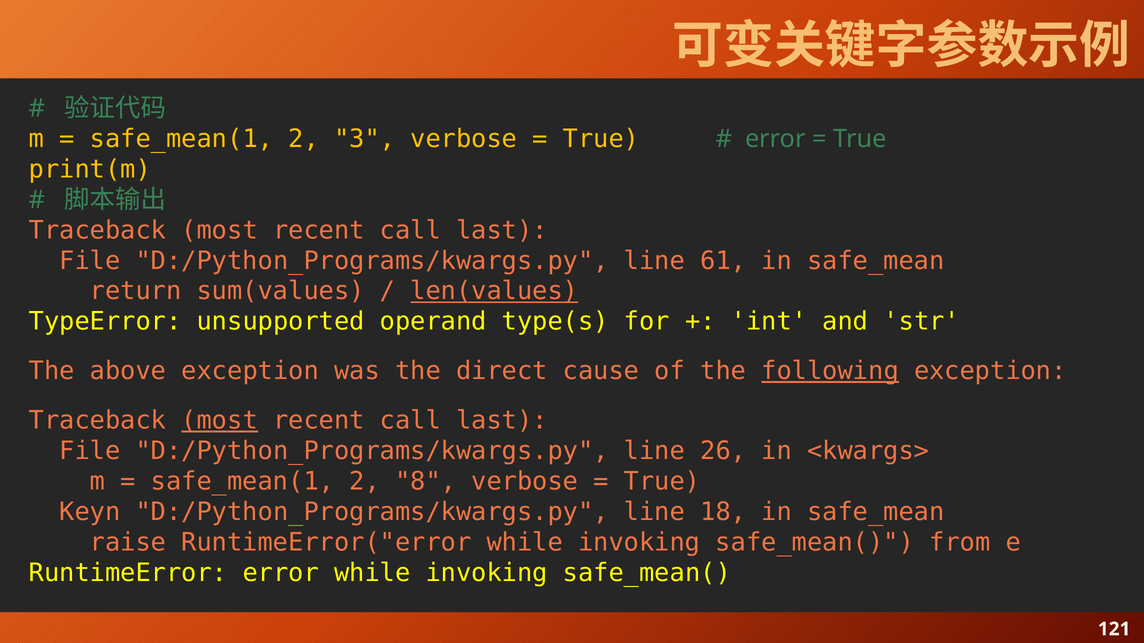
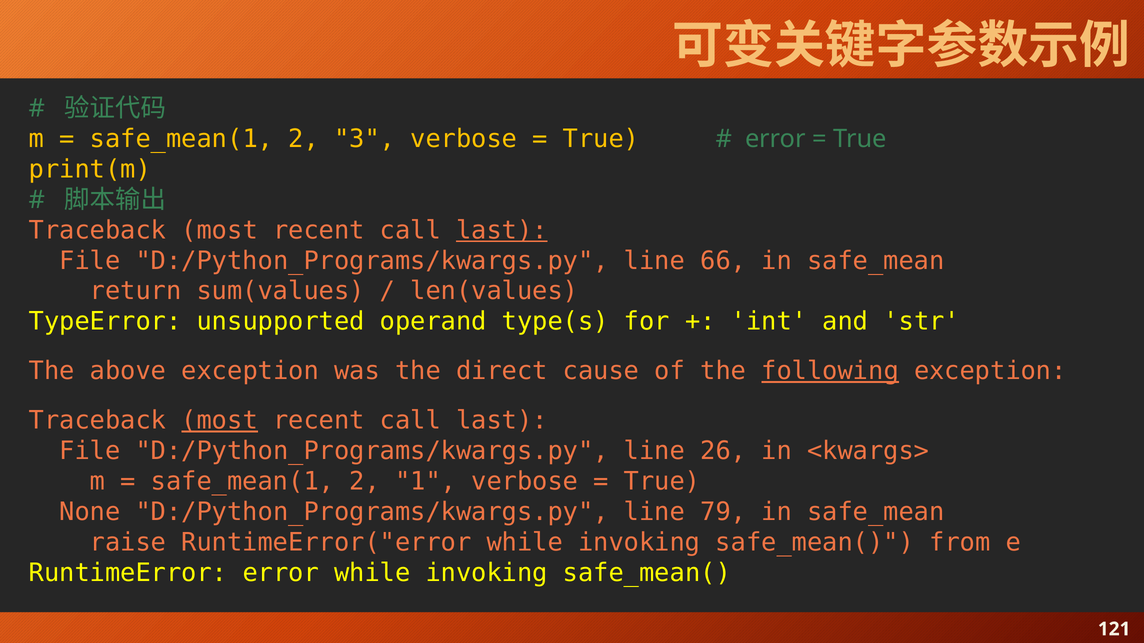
last at (502, 230) underline: none -> present
61: 61 -> 66
len(values underline: present -> none
8: 8 -> 1
Keyn: Keyn -> None
18: 18 -> 79
